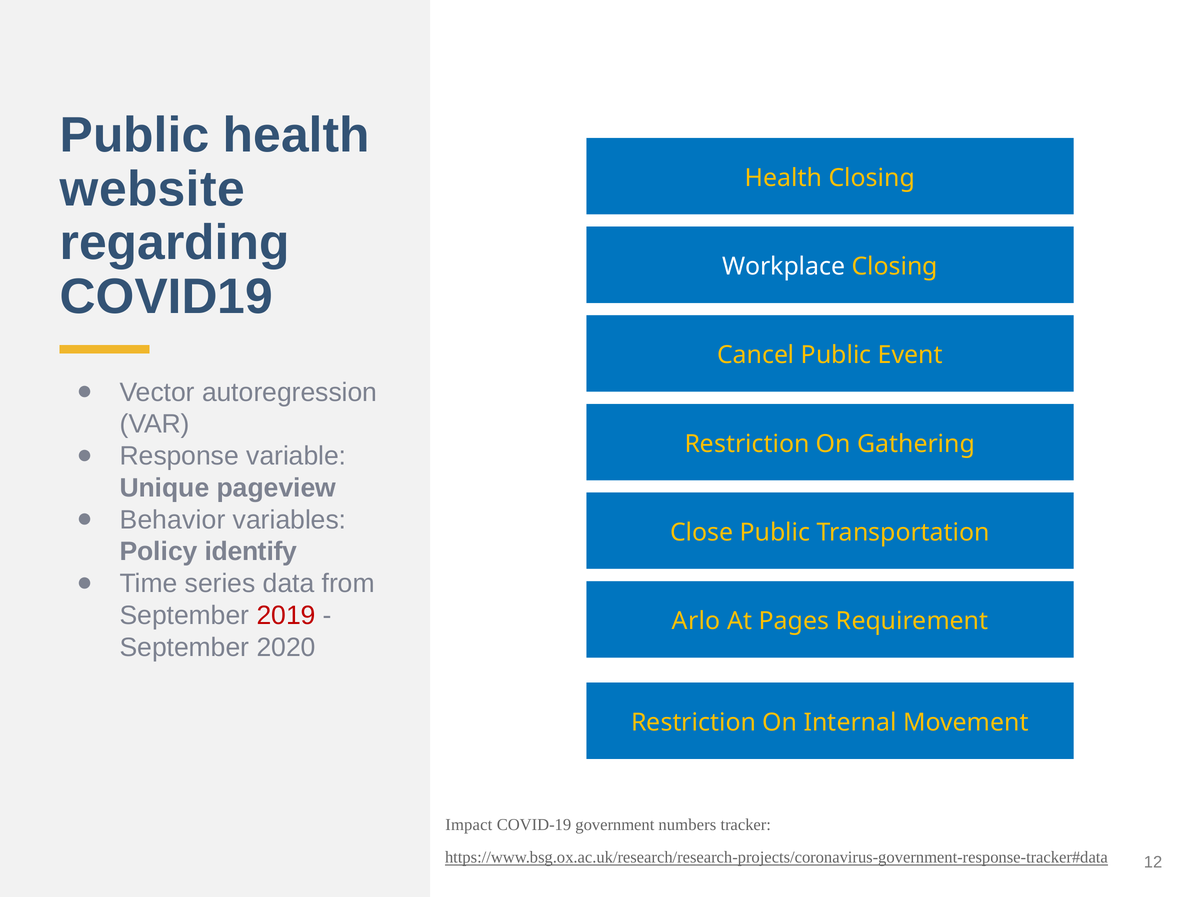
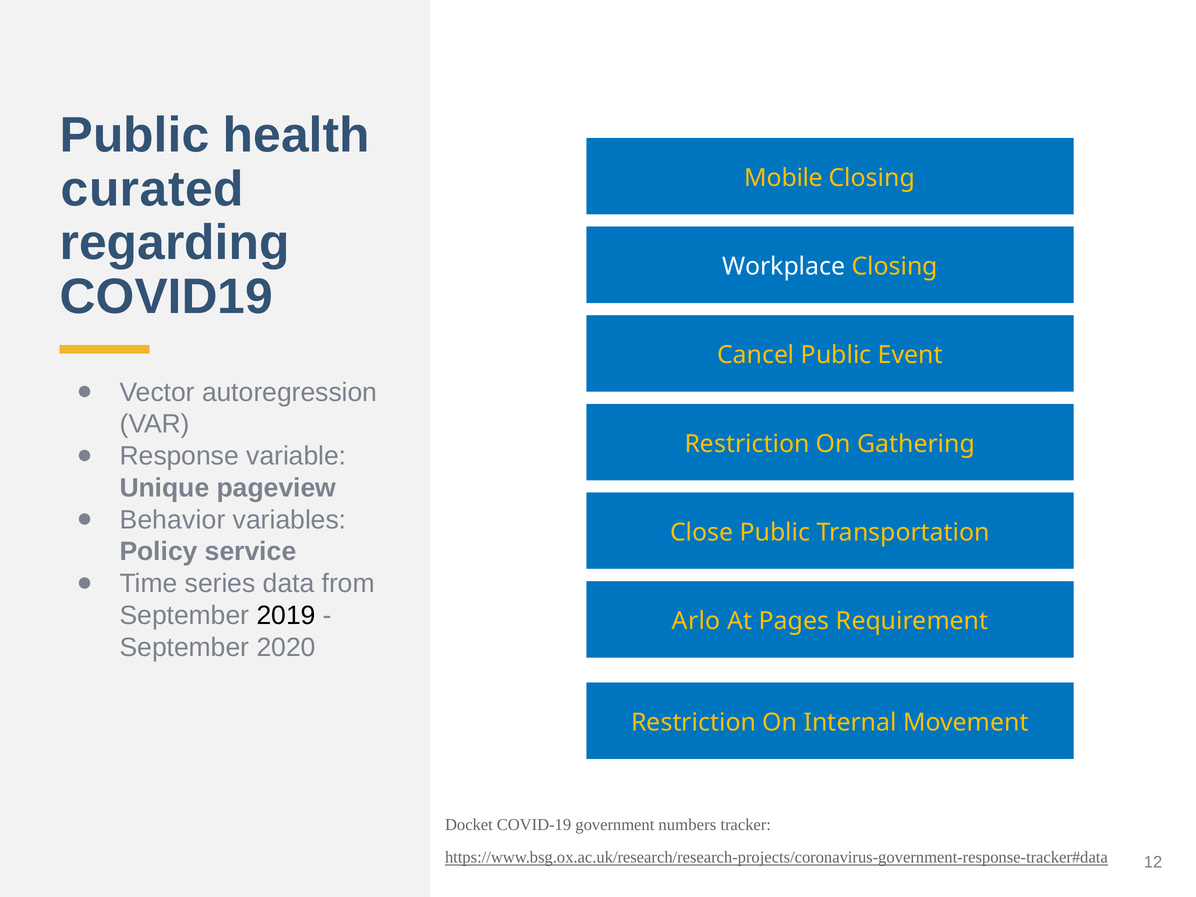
website: website -> curated
Health at (784, 178): Health -> Mobile
identify: identify -> service
2019 colour: red -> black
Impact: Impact -> Docket
